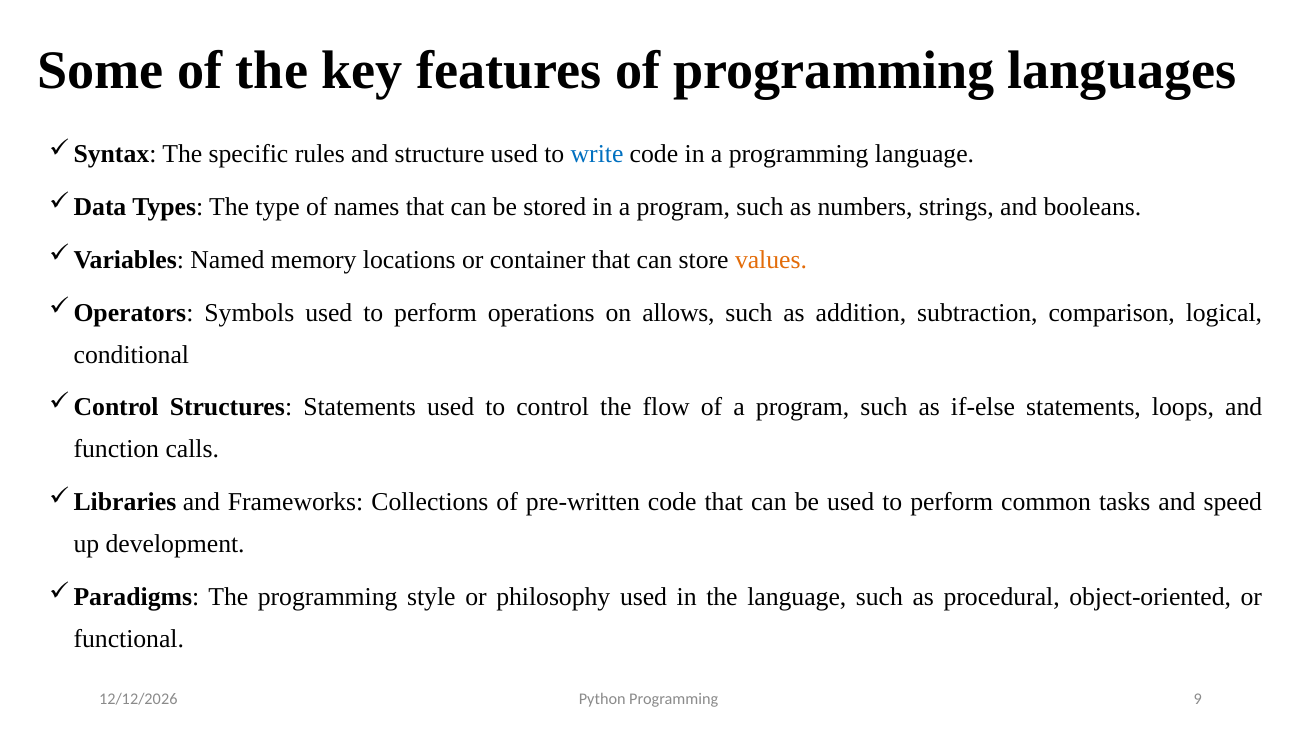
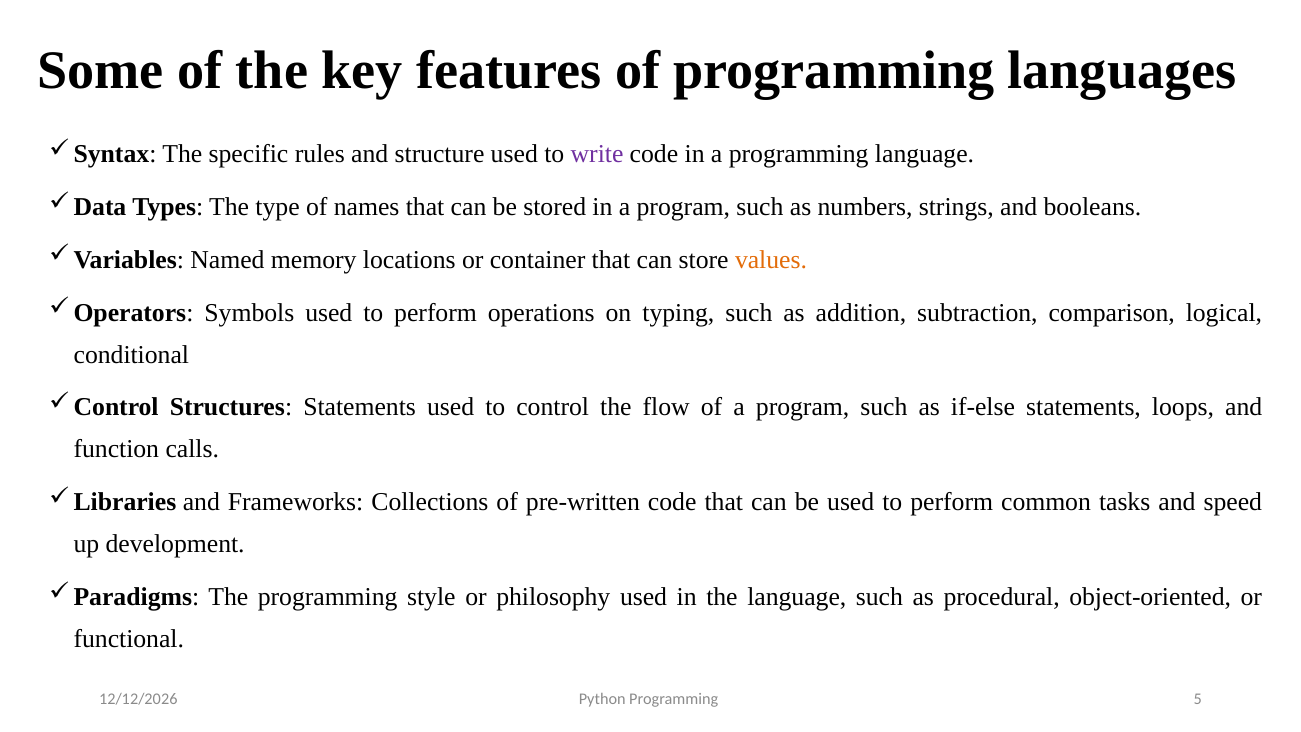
write colour: blue -> purple
allows: allows -> typing
9: 9 -> 5
